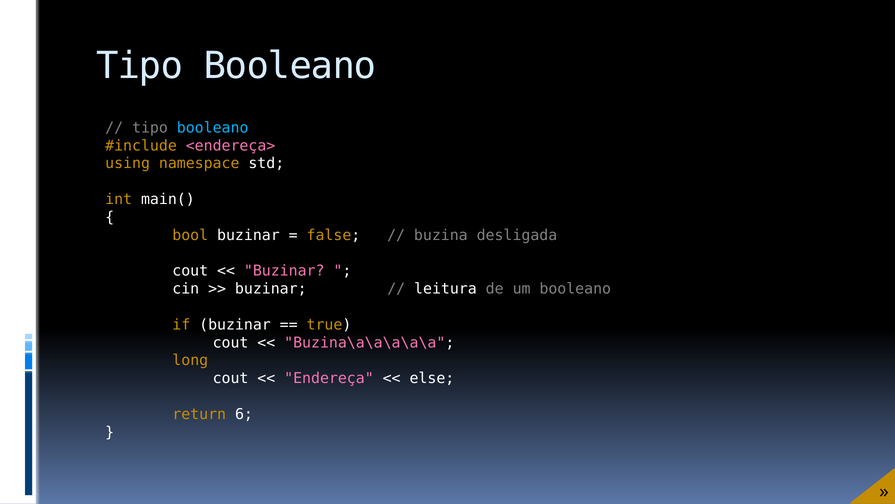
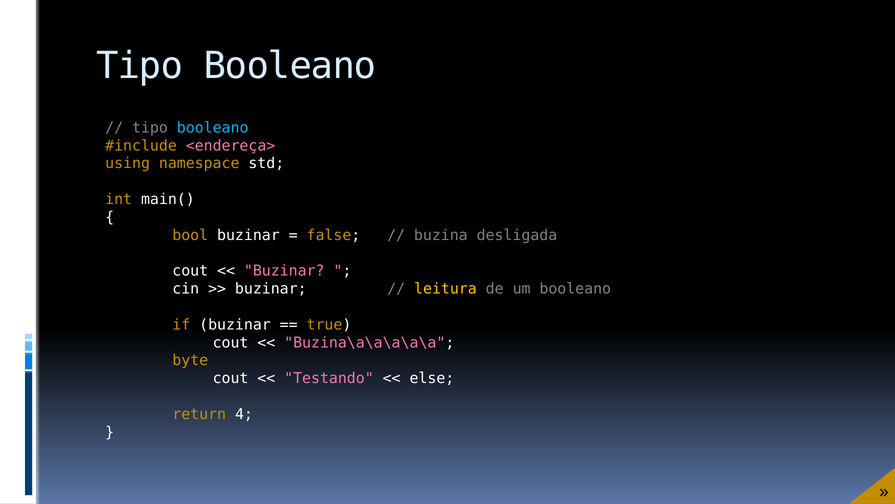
leitura colour: white -> yellow
long: long -> byte
Endereça: Endereça -> Testando
6: 6 -> 4
